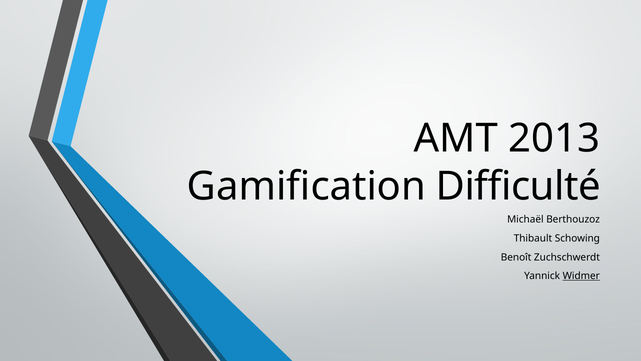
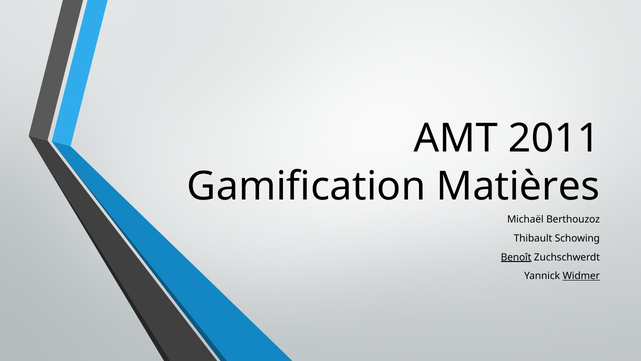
2013: 2013 -> 2011
Difficulté: Difficulté -> Matières
Benoît underline: none -> present
